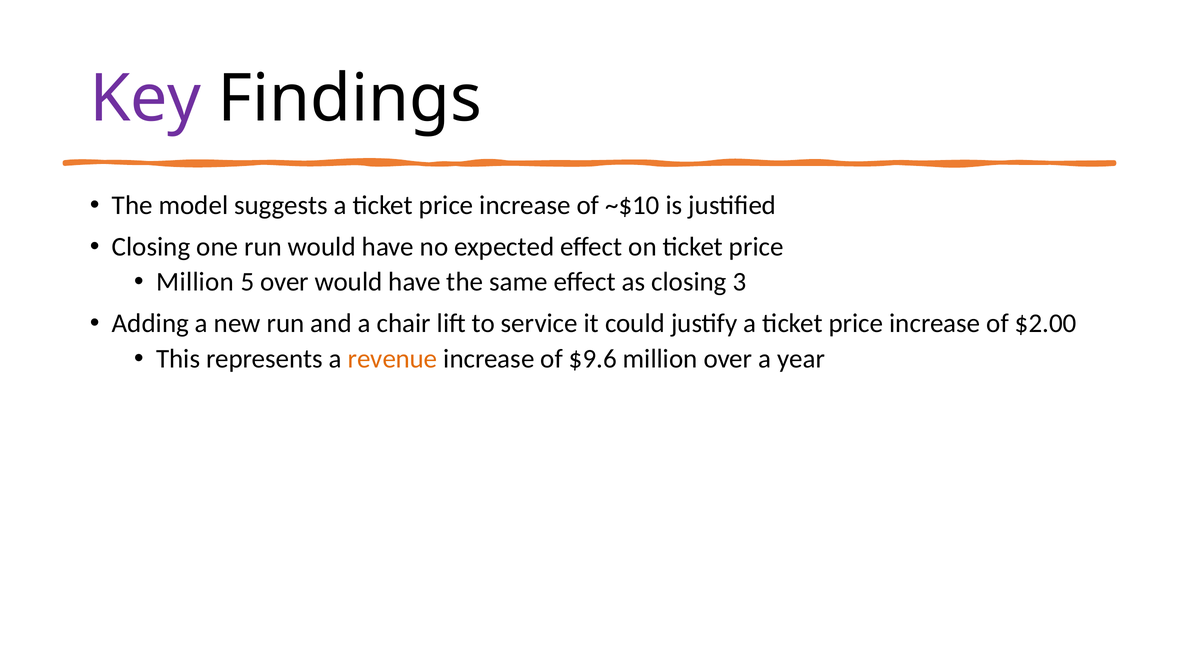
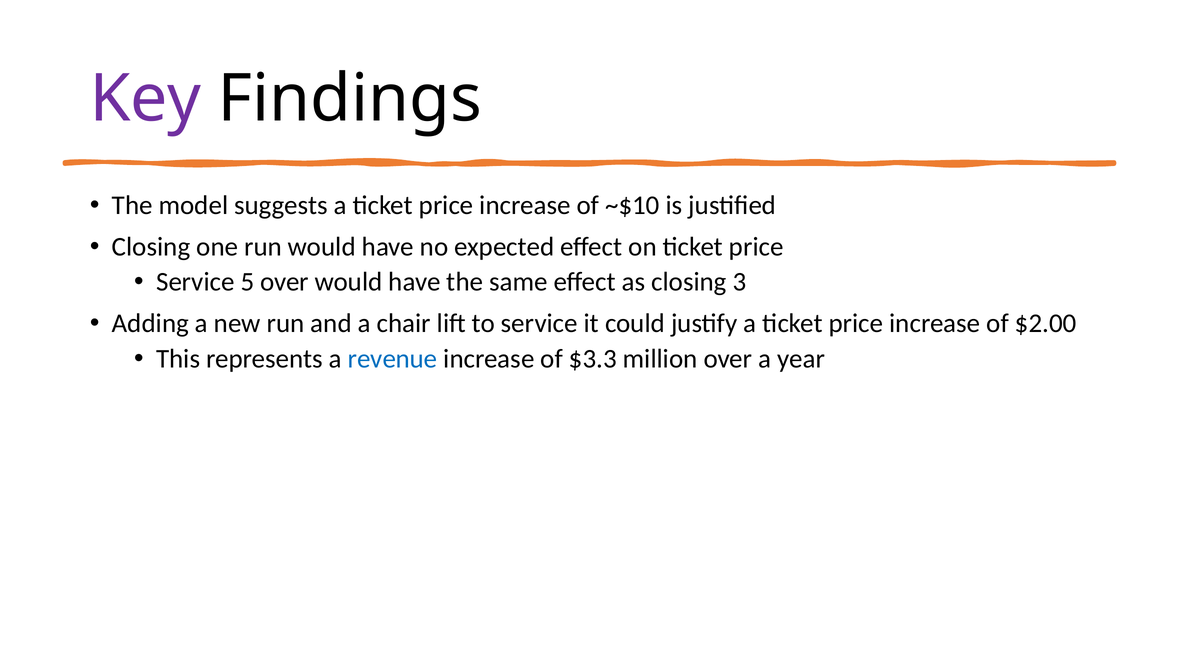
Million at (195, 282): Million -> Service
revenue colour: orange -> blue
$9.6: $9.6 -> $3.3
